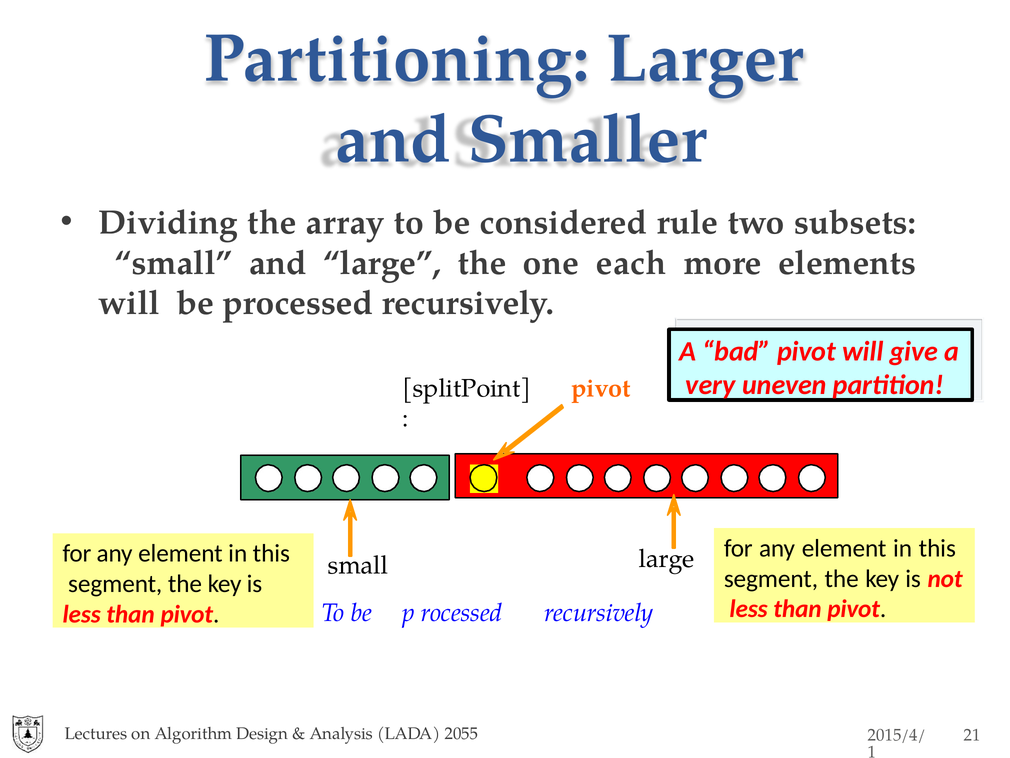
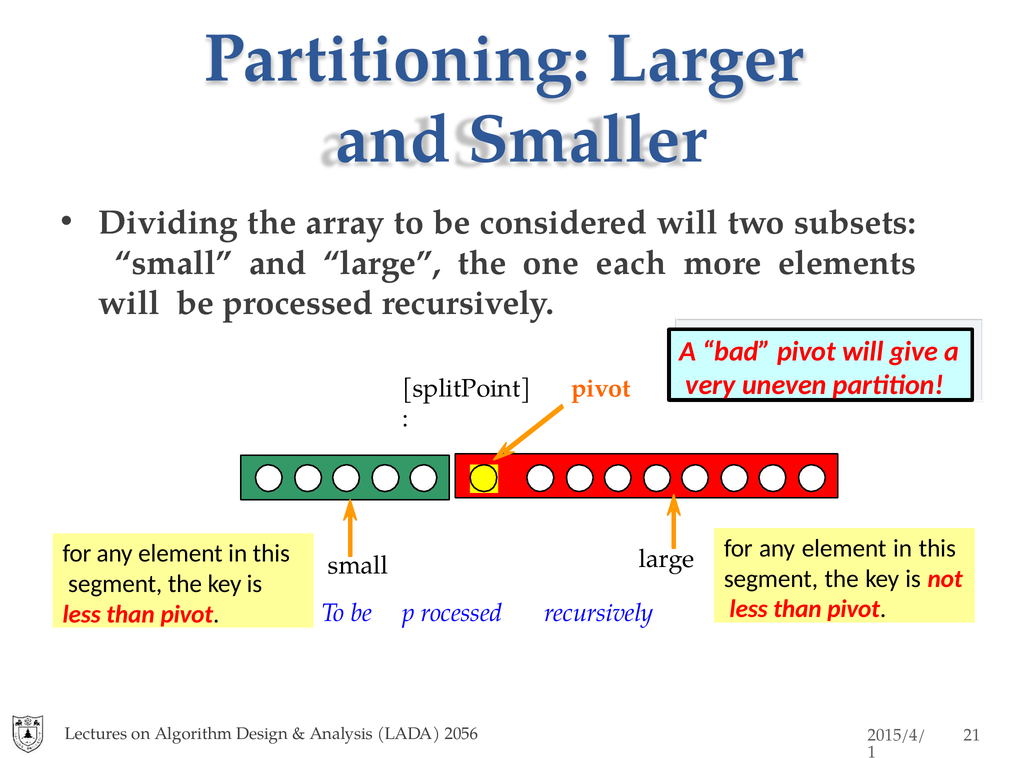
considered rule: rule -> will
2055: 2055 -> 2056
